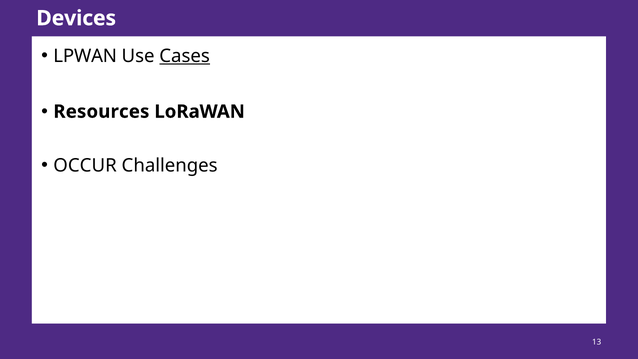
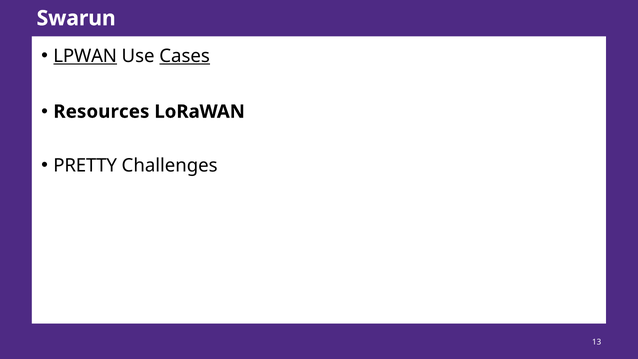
Devices: Devices -> Swarun
LPWAN underline: none -> present
OCCUR: OCCUR -> PRETTY
